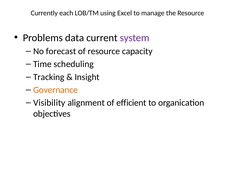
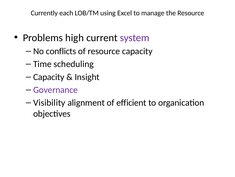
data: data -> high
forecast: forecast -> conflicts
Tracking at (49, 77): Tracking -> Capacity
Governance colour: orange -> purple
